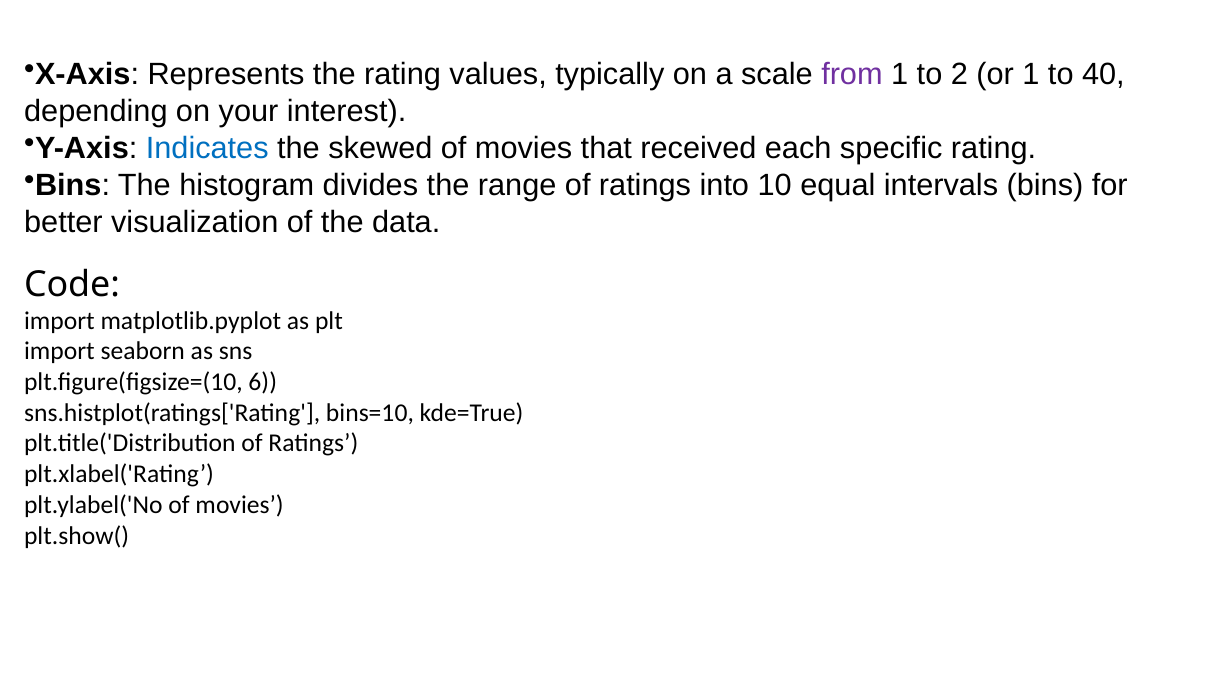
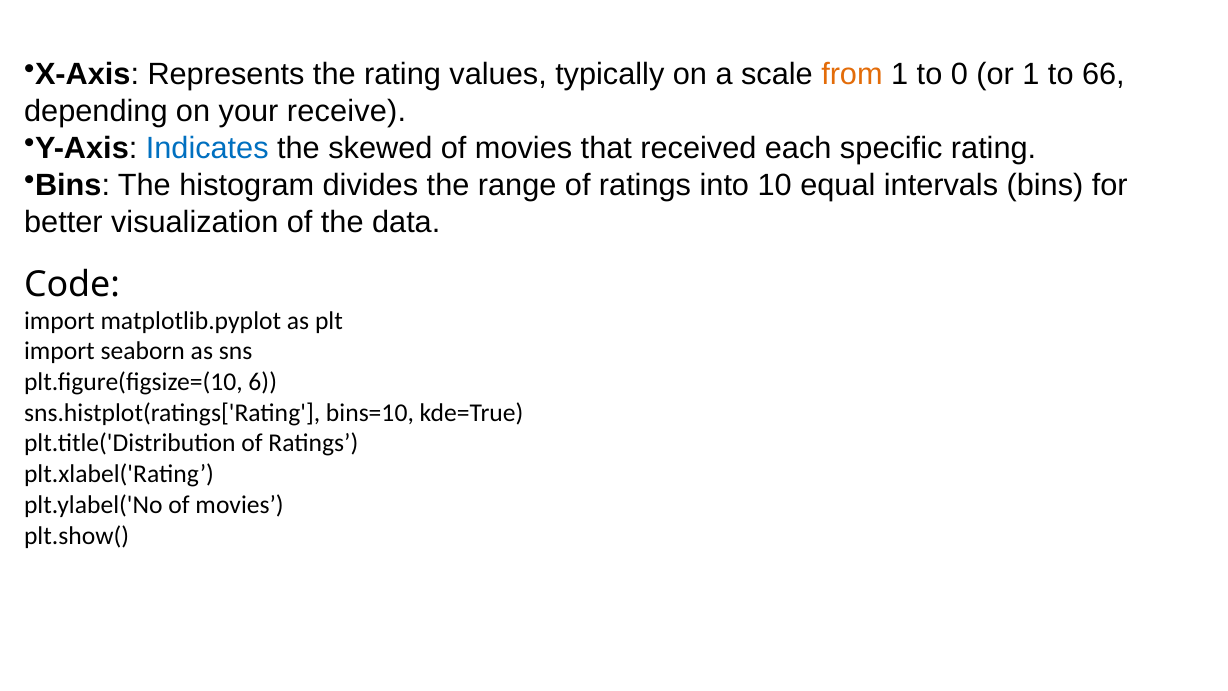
from colour: purple -> orange
2: 2 -> 0
40: 40 -> 66
interest: interest -> receive
